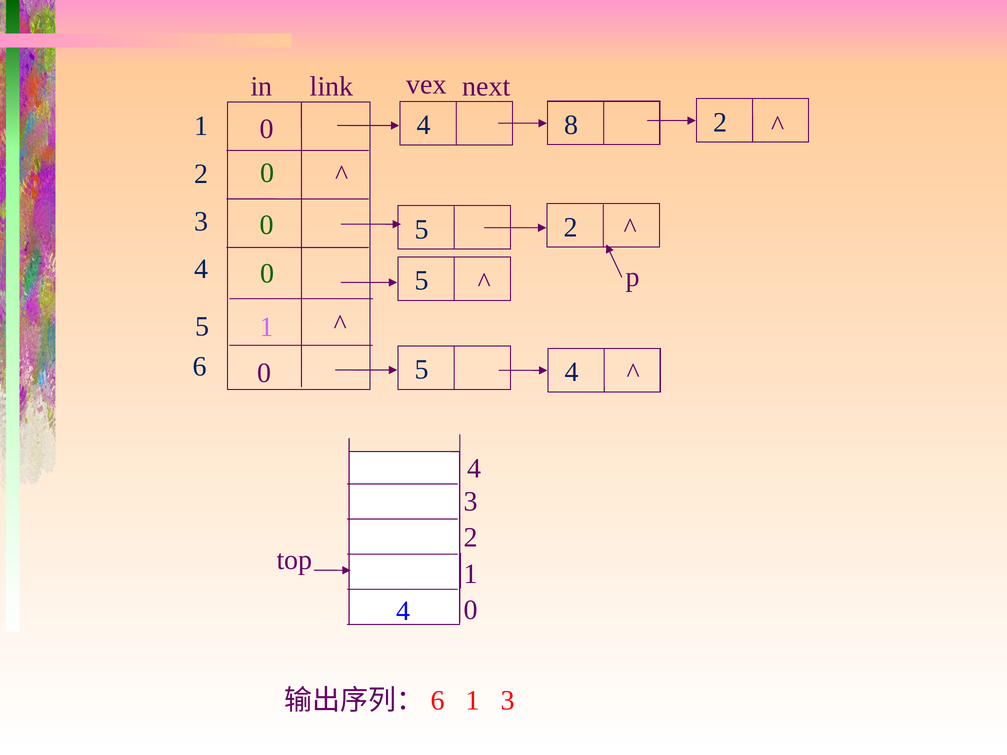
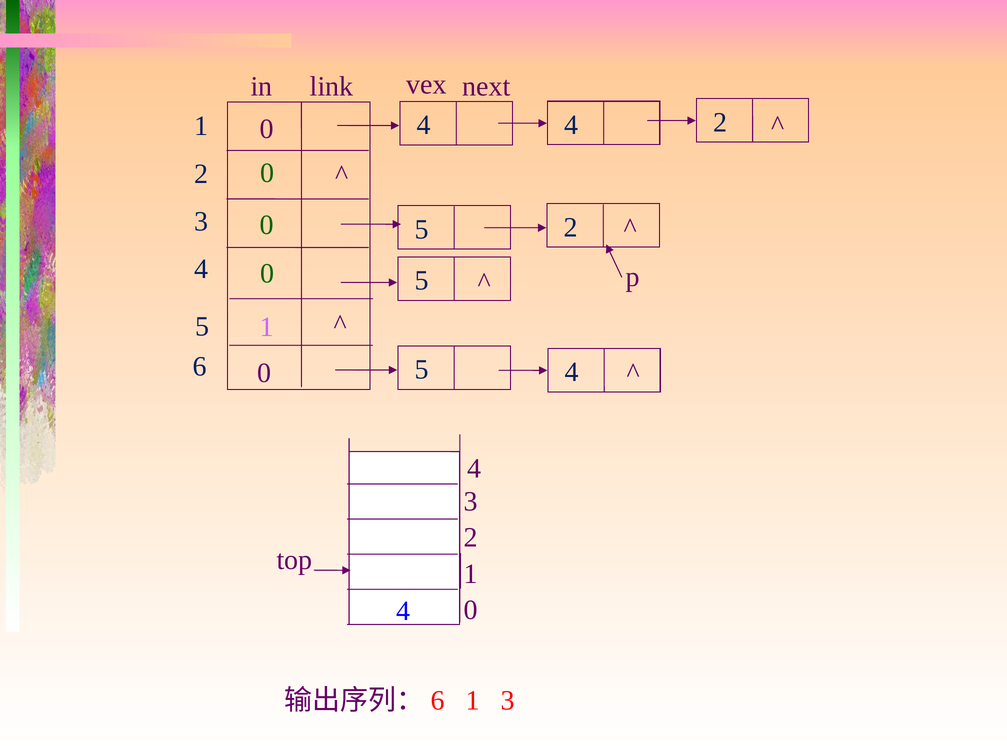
8 at (571, 125): 8 -> 4
